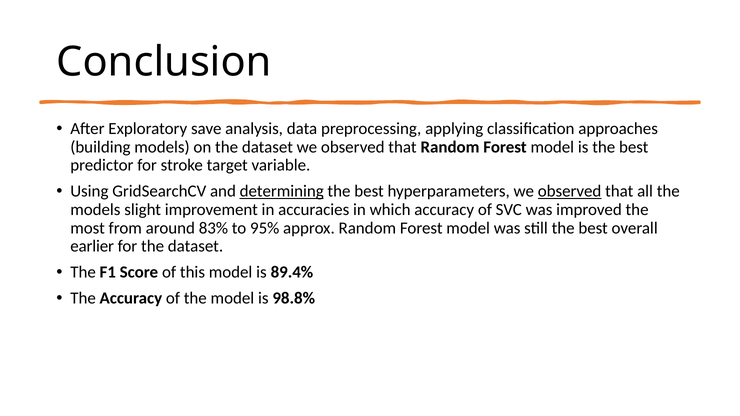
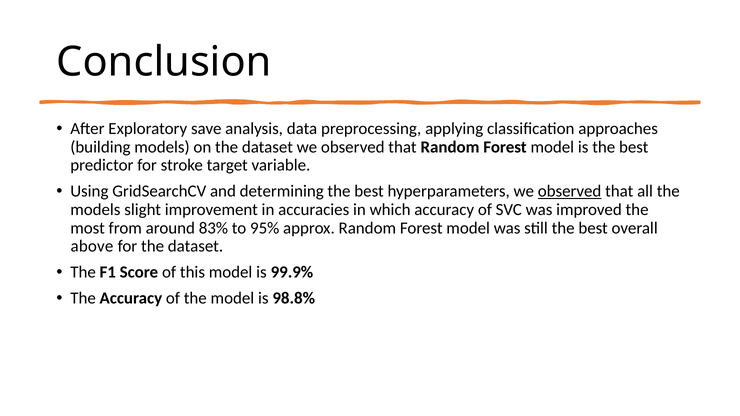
determining underline: present -> none
earlier: earlier -> above
89.4%: 89.4% -> 99.9%
